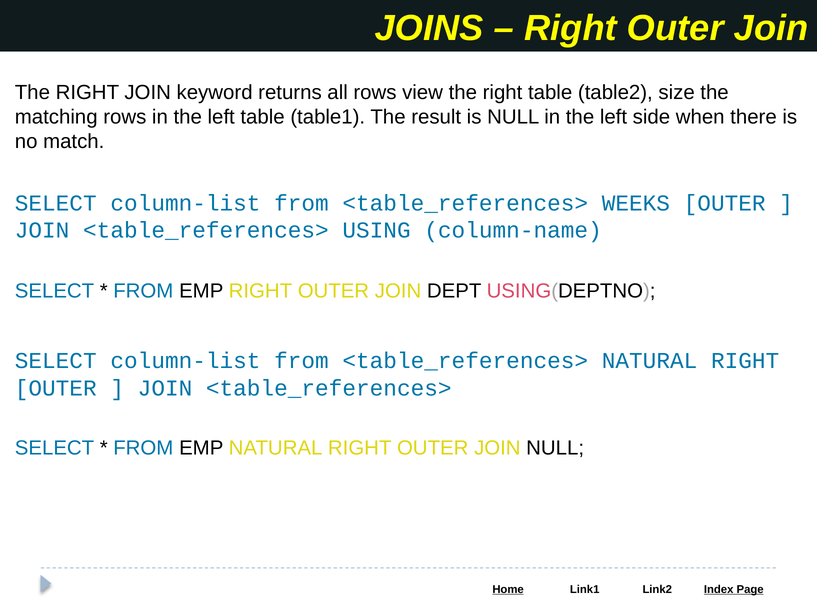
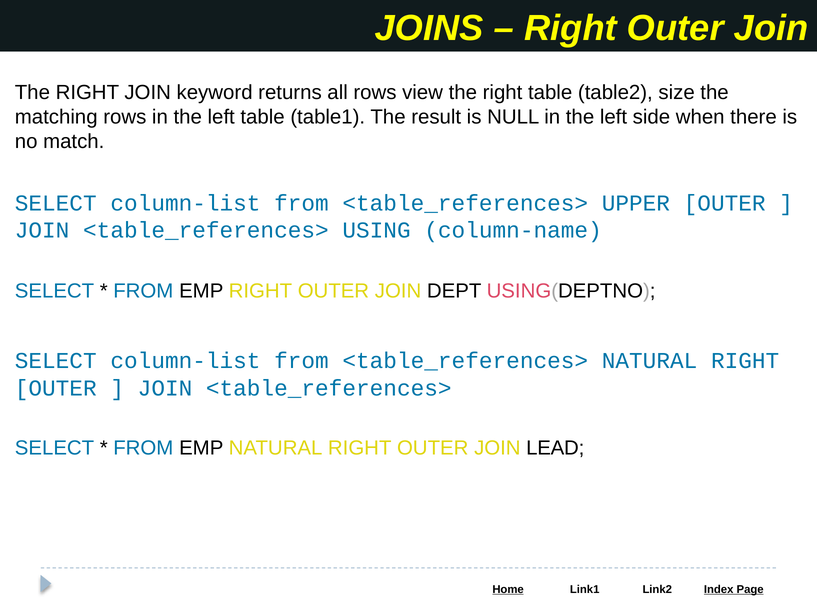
WEEKS: WEEKS -> UPPER
JOIN NULL: NULL -> LEAD
